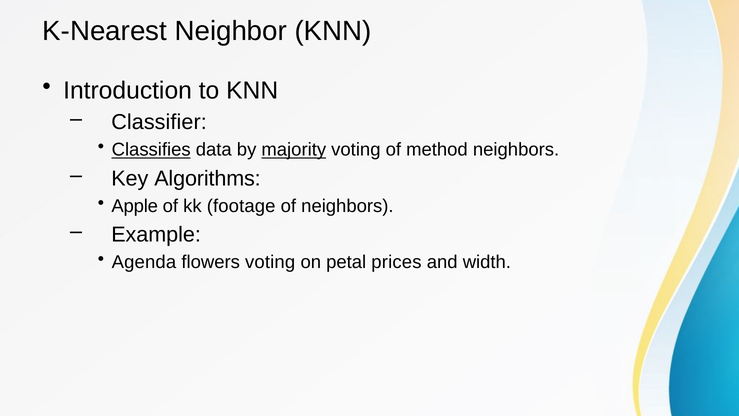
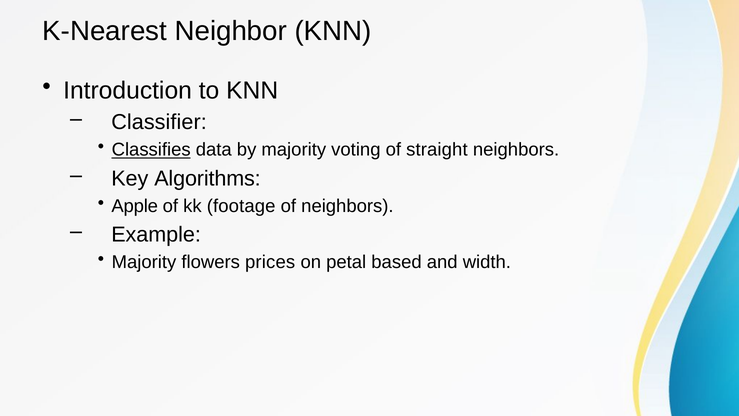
majority at (294, 150) underline: present -> none
method: method -> straight
Agenda at (144, 262): Agenda -> Majority
flowers voting: voting -> prices
prices: prices -> based
